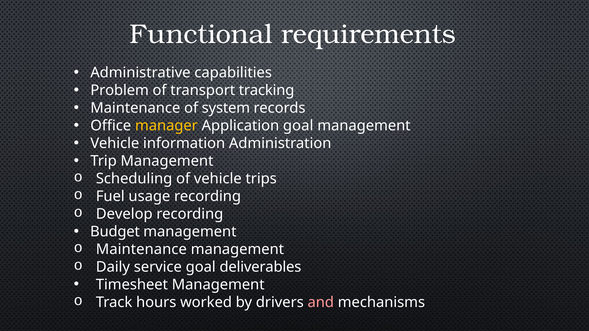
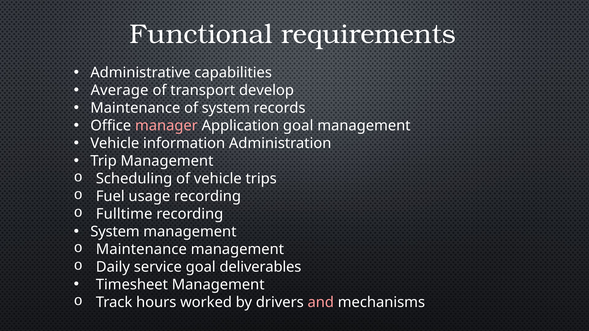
Problem: Problem -> Average
tracking: tracking -> develop
manager colour: yellow -> pink
Develop: Develop -> Fulltime
Budget at (115, 232): Budget -> System
